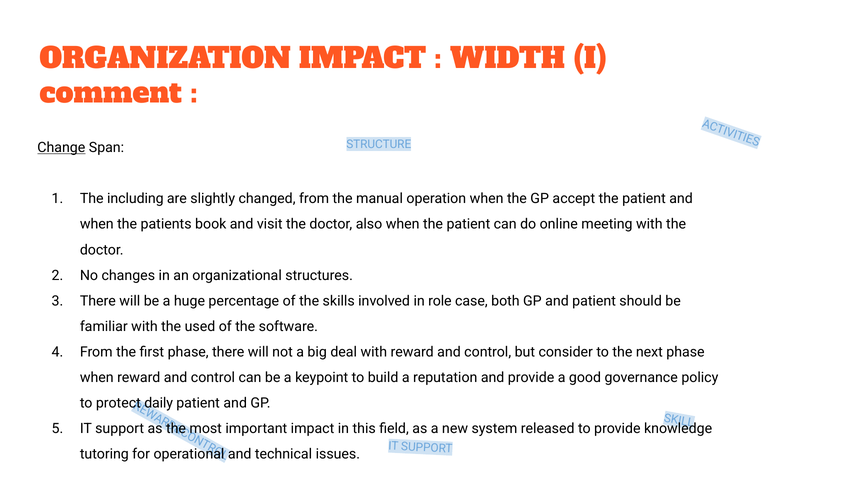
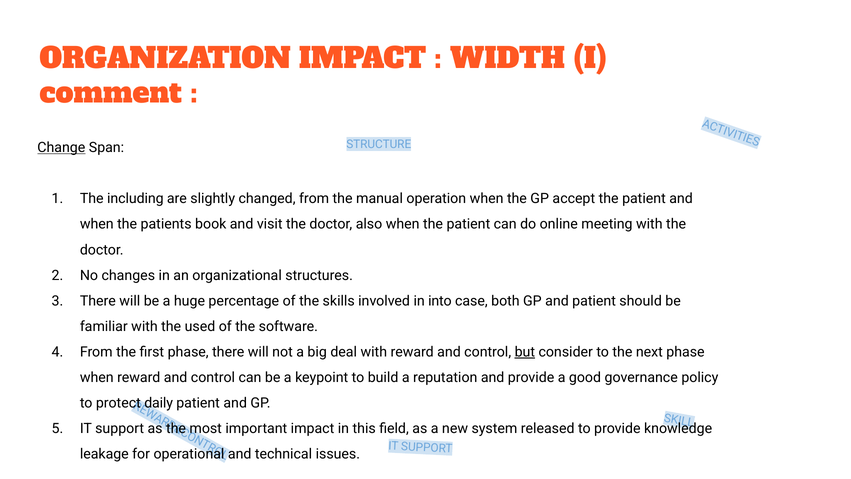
role: role -> into
but underline: none -> present
tutoring: tutoring -> leakage
